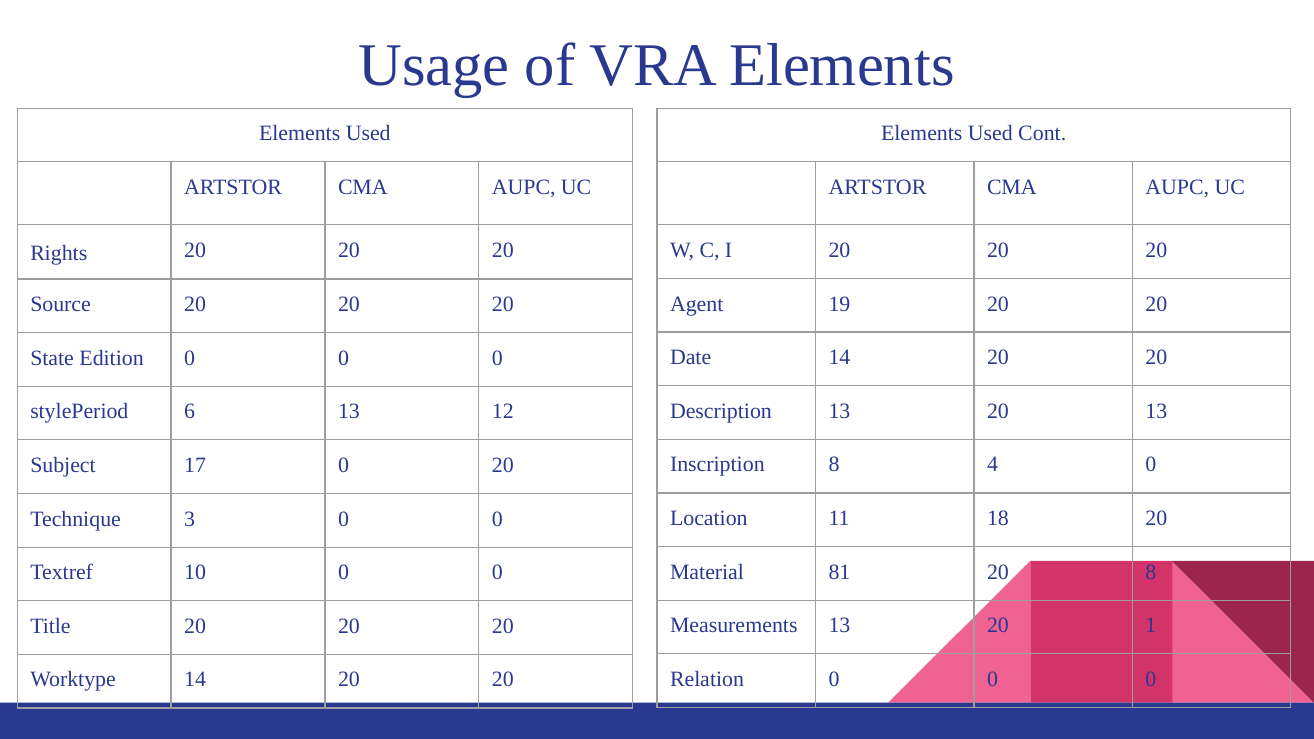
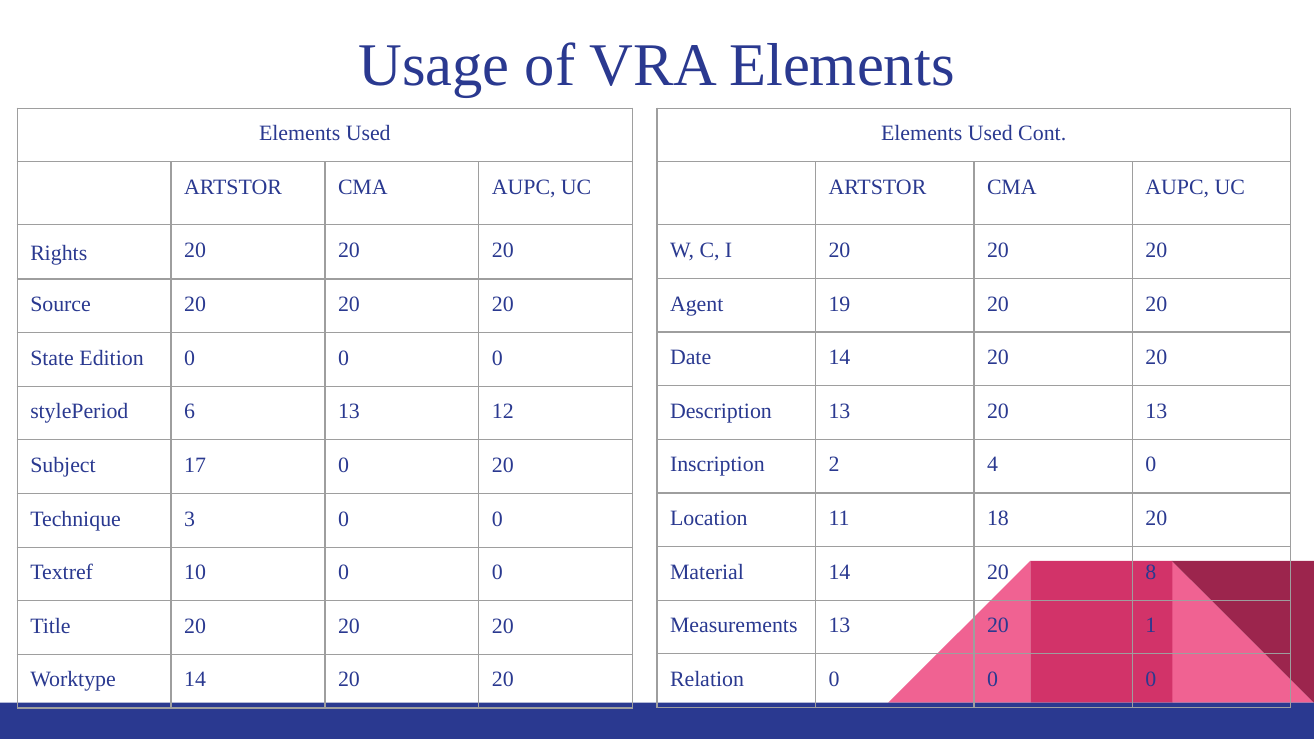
Inscription 8: 8 -> 2
Material 81: 81 -> 14
